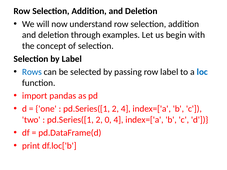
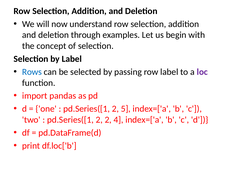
loc colour: blue -> purple
2 4: 4 -> 5
2 0: 0 -> 2
